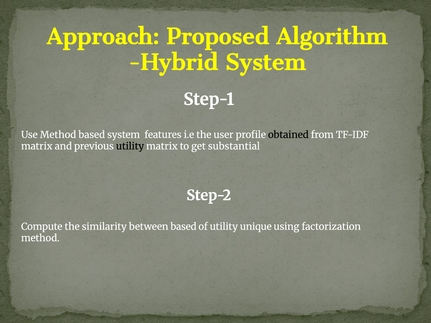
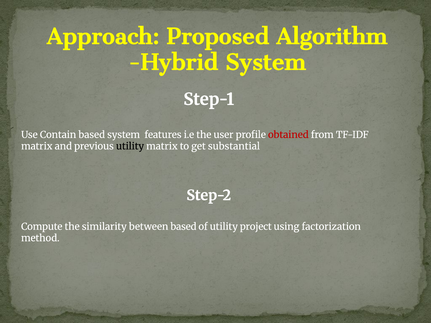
Use Method: Method -> Contain
obtained colour: black -> red
unique: unique -> project
